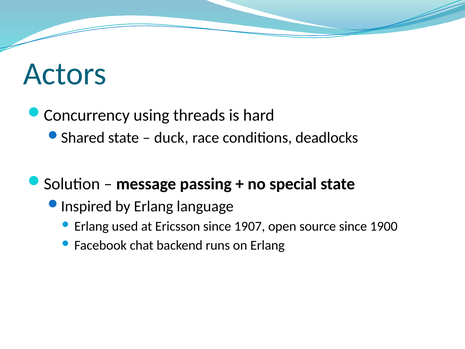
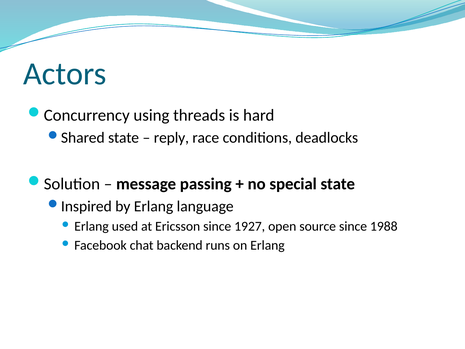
duck: duck -> reply
1907: 1907 -> 1927
1900: 1900 -> 1988
